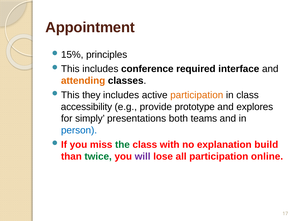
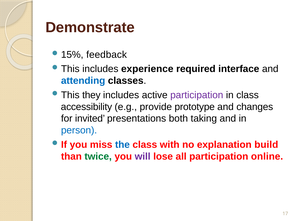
Appointment: Appointment -> Demonstrate
principles: principles -> feedback
conference: conference -> experience
attending colour: orange -> blue
participation at (197, 95) colour: orange -> purple
explores: explores -> changes
simply: simply -> invited
teams: teams -> taking
the colour: green -> blue
